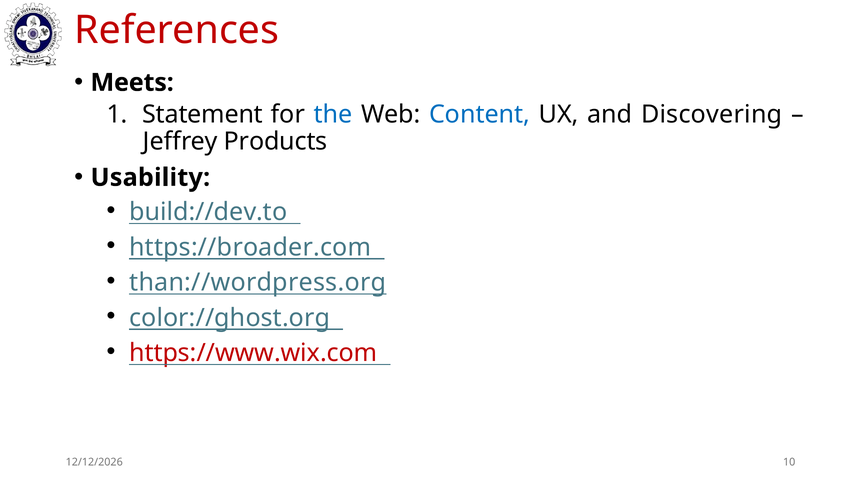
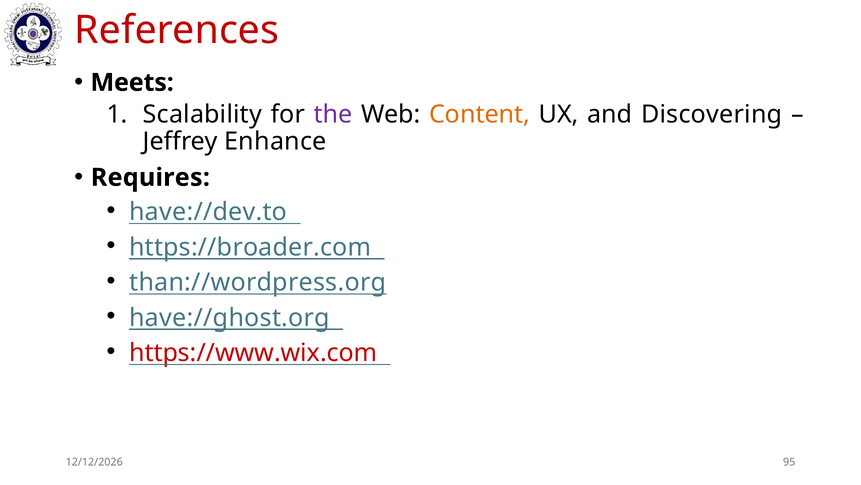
Statement: Statement -> Scalability
the colour: blue -> purple
Content colour: blue -> orange
Products: Products -> Enhance
Usability: Usability -> Requires
build://dev.to: build://dev.to -> have://dev.to
color://ghost.org: color://ghost.org -> have://ghost.org
10: 10 -> 95
